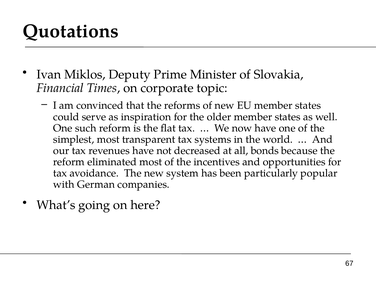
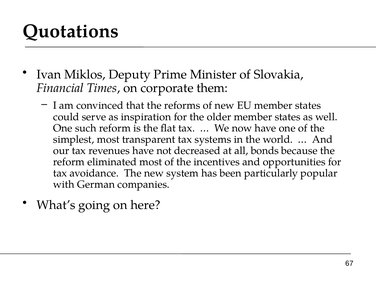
topic: topic -> them
